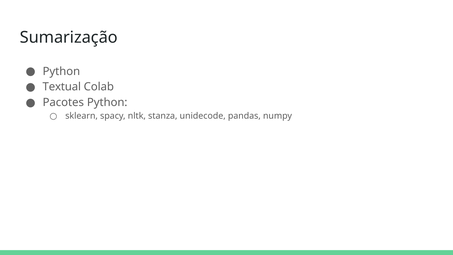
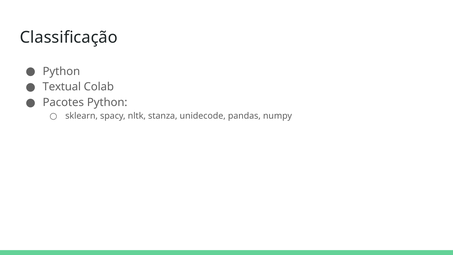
Sumarização: Sumarização -> Classificação
